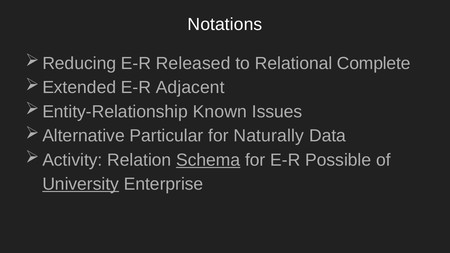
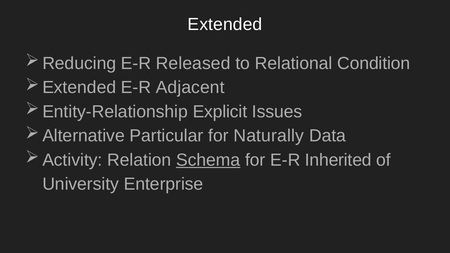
Notations: Notations -> Extended
Complete: Complete -> Condition
Known: Known -> Explicit
Possible: Possible -> Inherited
University underline: present -> none
